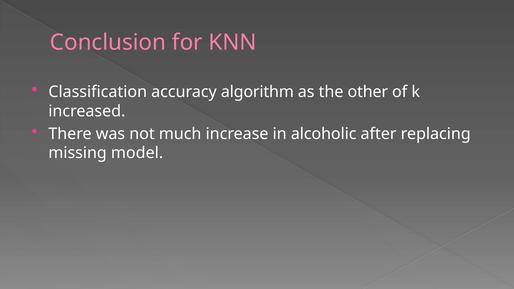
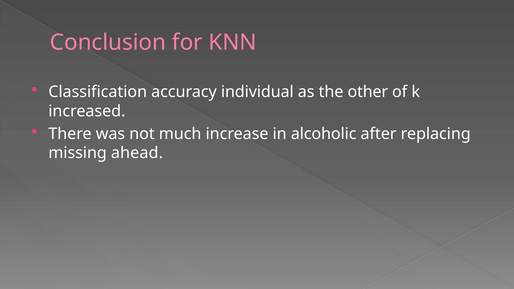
algorithm: algorithm -> individual
model: model -> ahead
